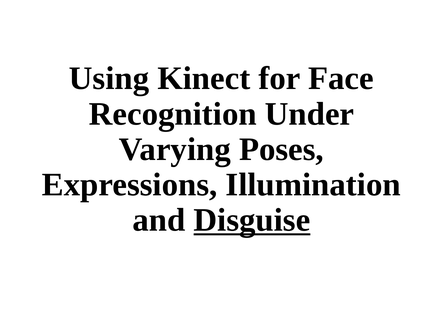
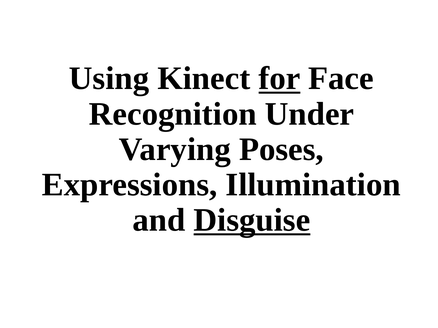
for underline: none -> present
